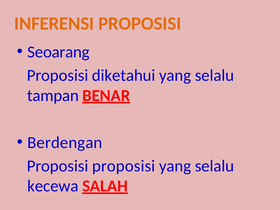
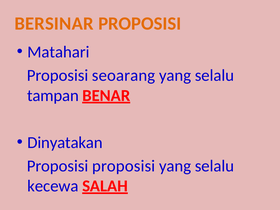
INFERENSI: INFERENSI -> BERSINAR
Seoarang: Seoarang -> Matahari
diketahui: diketahui -> seoarang
Berdengan: Berdengan -> Dinyatakan
